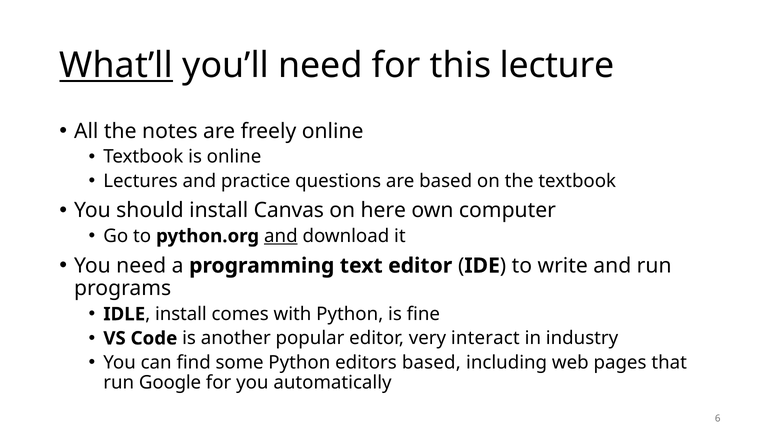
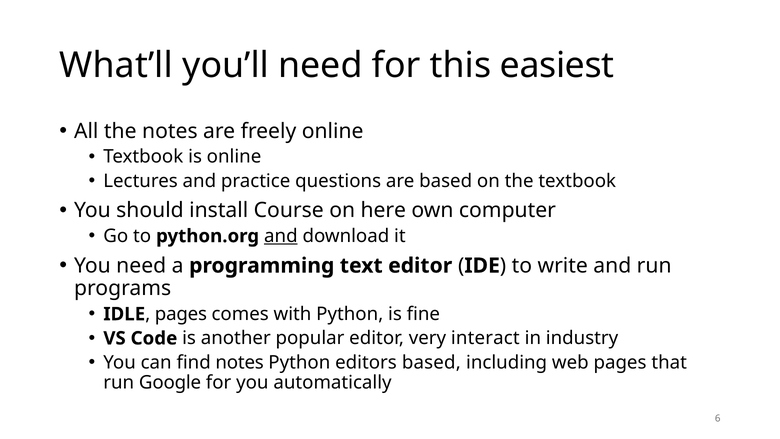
What’ll underline: present -> none
lecture: lecture -> easiest
Canvas: Canvas -> Course
install at (181, 314): install -> pages
find some: some -> notes
